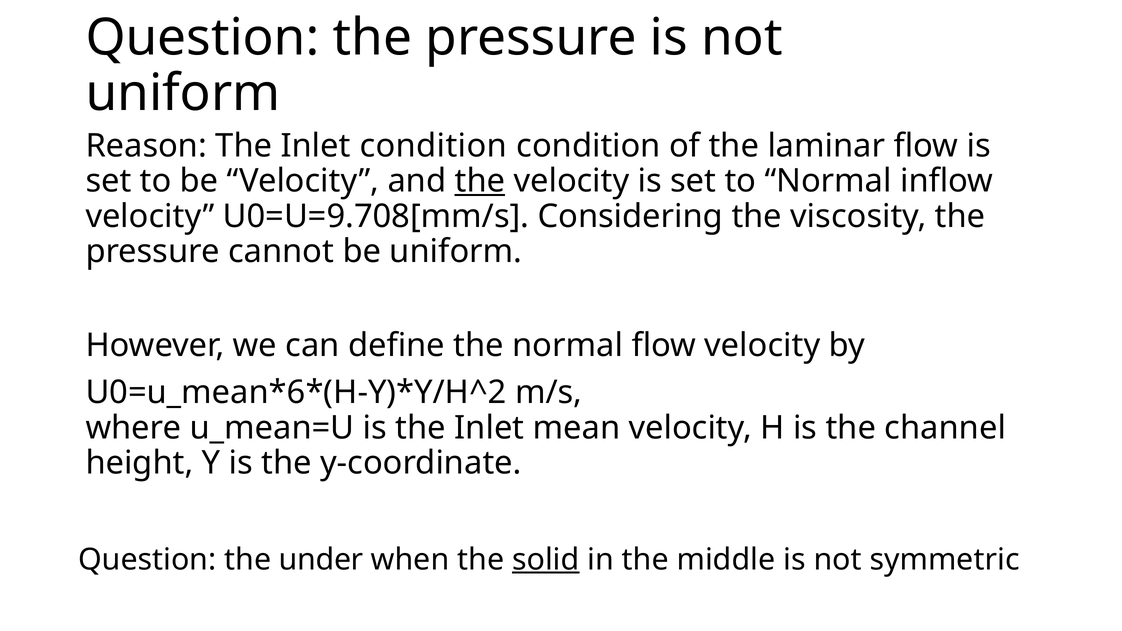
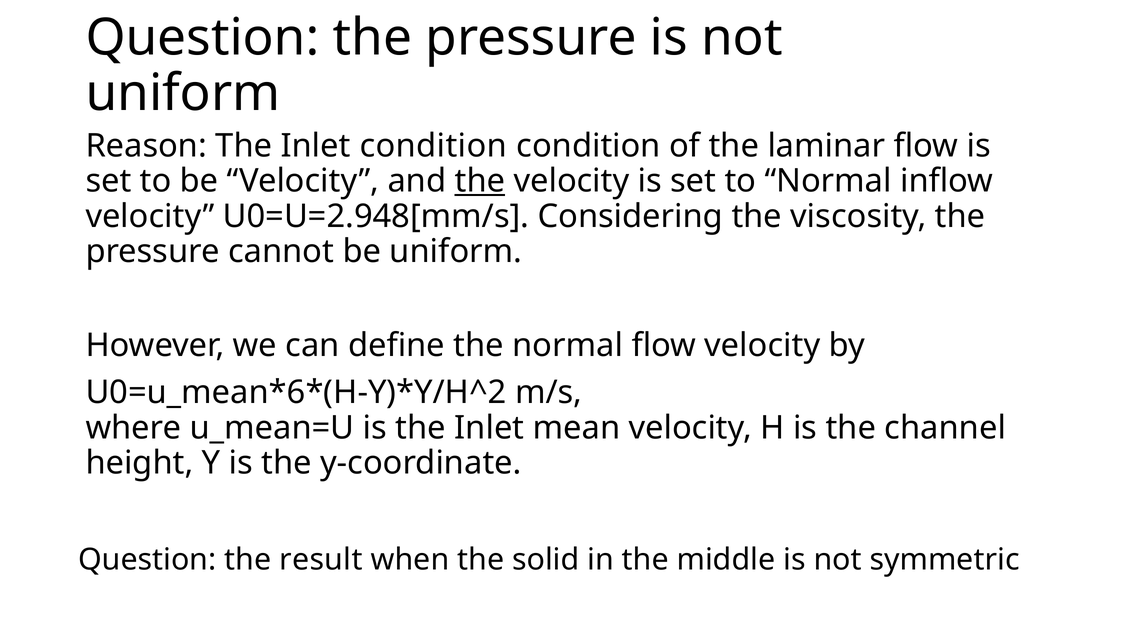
U0=U=9.708[mm/s: U0=U=9.708[mm/s -> U0=U=2.948[mm/s
under: under -> result
solid underline: present -> none
